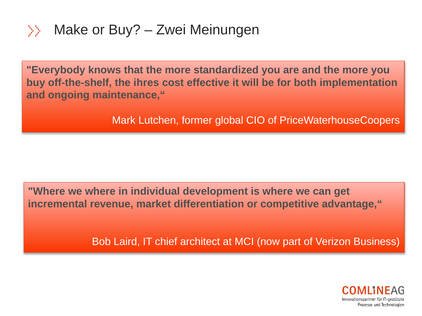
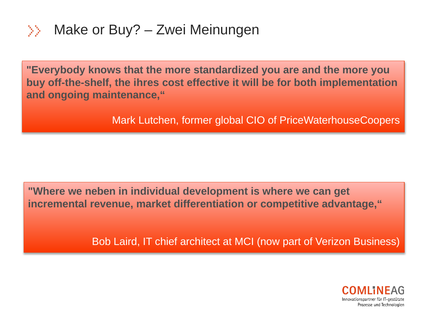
we where: where -> neben
